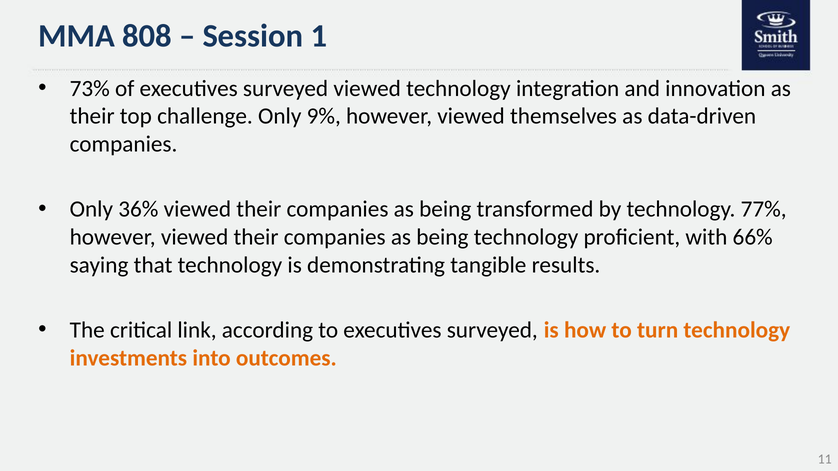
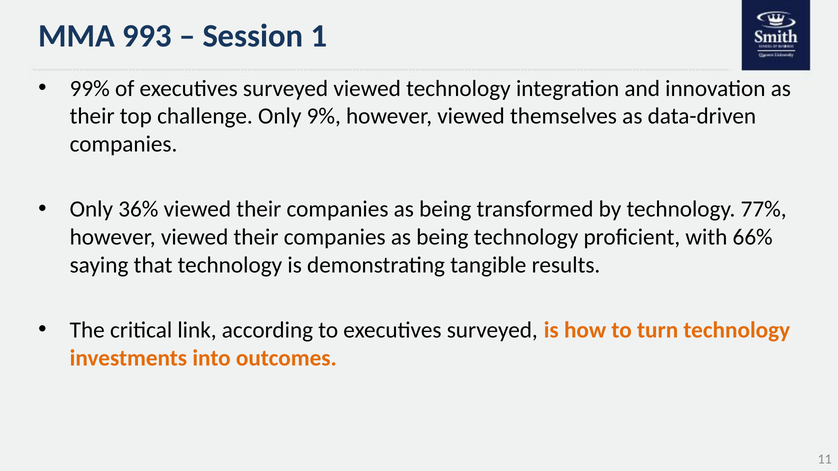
808: 808 -> 993
73%: 73% -> 99%
